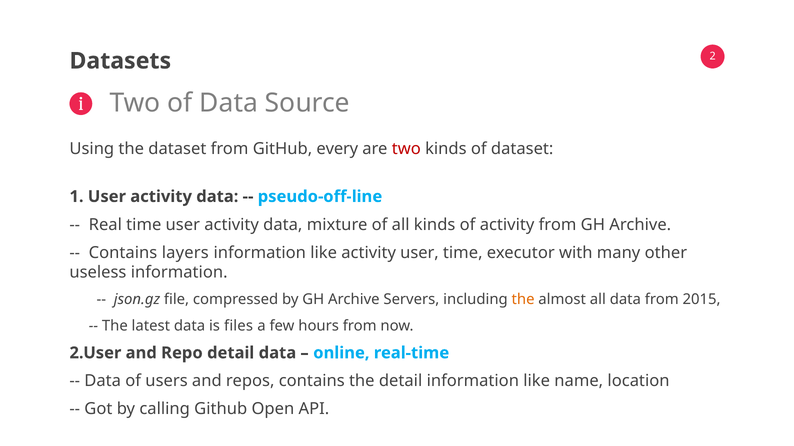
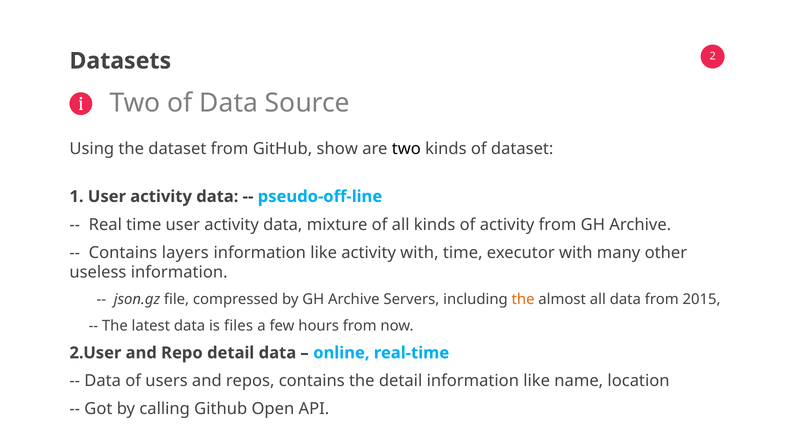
every: every -> show
two at (406, 149) colour: red -> black
activity user: user -> with
